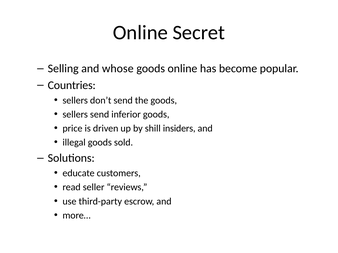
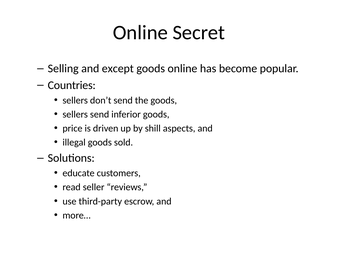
whose: whose -> except
insiders: insiders -> aspects
